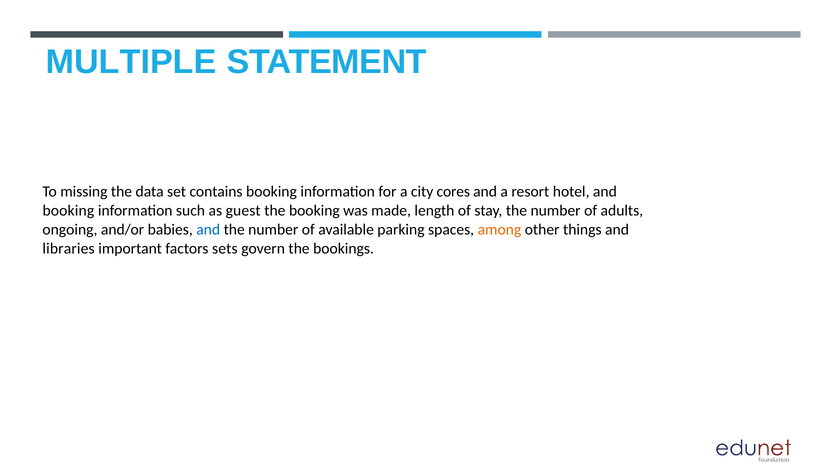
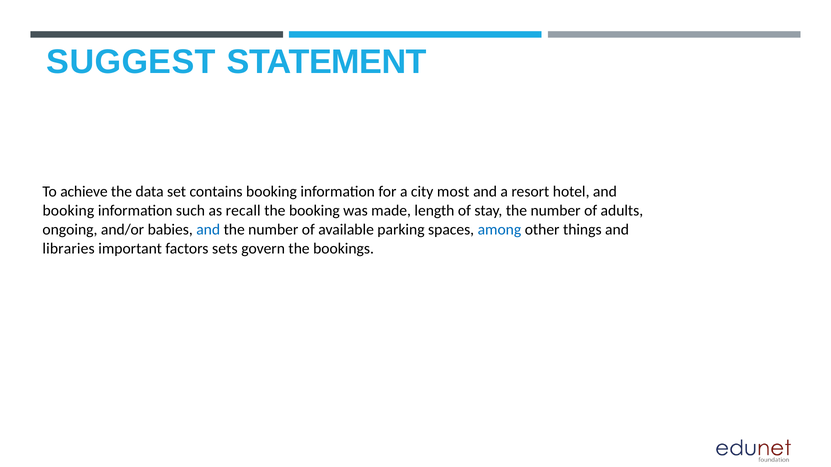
MULTIPLE: MULTIPLE -> SUGGEST
missing: missing -> achieve
cores: cores -> most
guest: guest -> recall
among colour: orange -> blue
